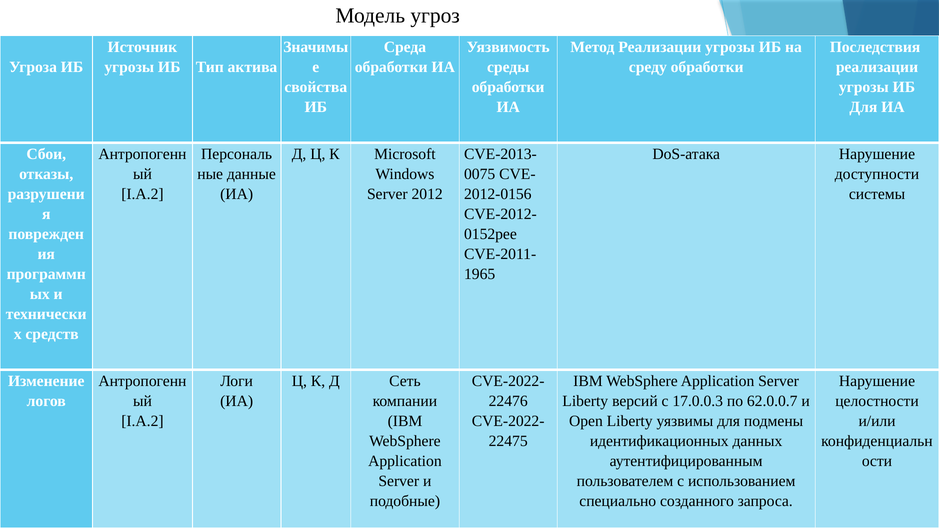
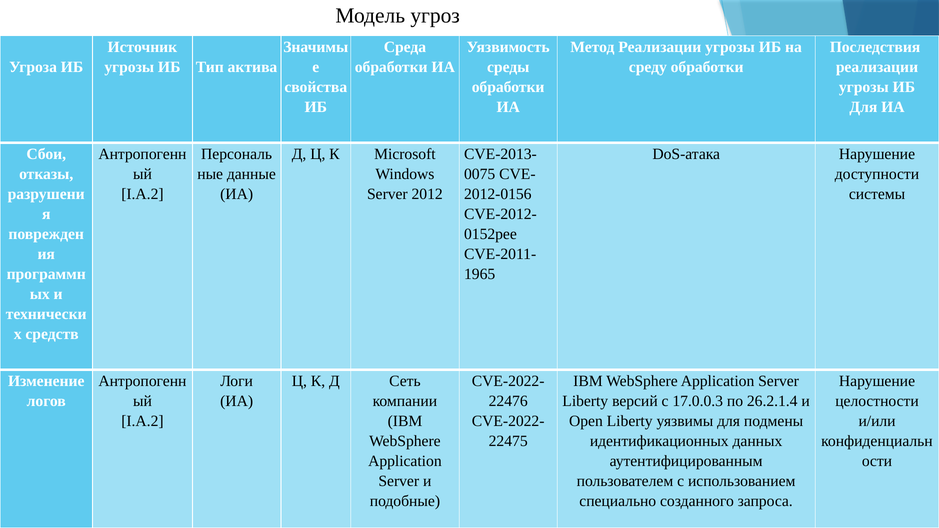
62.0.0.7: 62.0.0.7 -> 26.2.1.4
